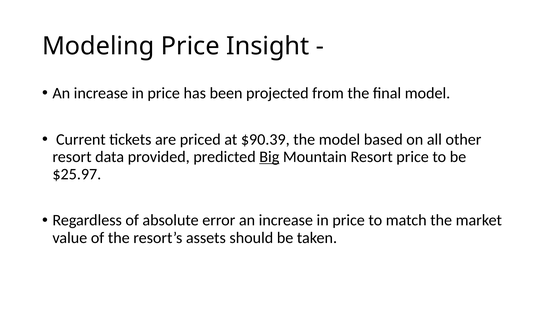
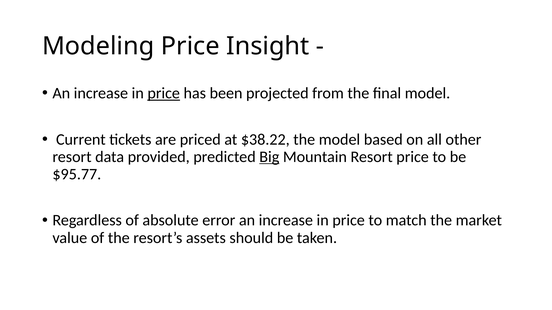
price at (164, 93) underline: none -> present
$90.39: $90.39 -> $38.22
$25.97: $25.97 -> $95.77
